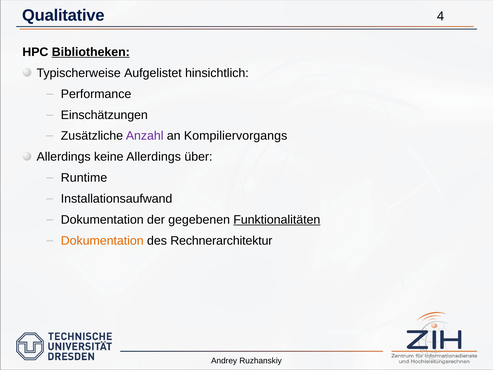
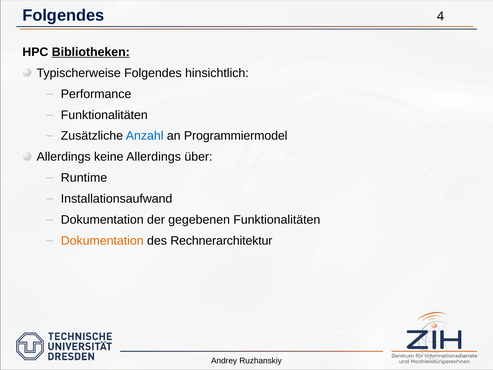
Qualitative at (63, 15): Qualitative -> Folgendes
Typischerweise Aufgelistet: Aufgelistet -> Folgendes
Einschätzungen at (104, 115): Einschätzungen -> Funktionalitäten
Anzahl colour: purple -> blue
Kompiliervorgangs: Kompiliervorgangs -> Programmiermodel
Funktionalitäten at (277, 220) underline: present -> none
